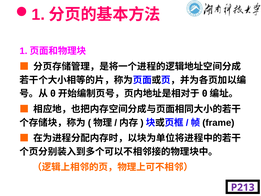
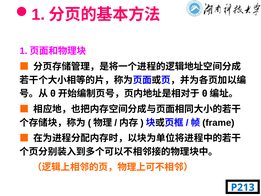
P213 colour: purple -> blue
